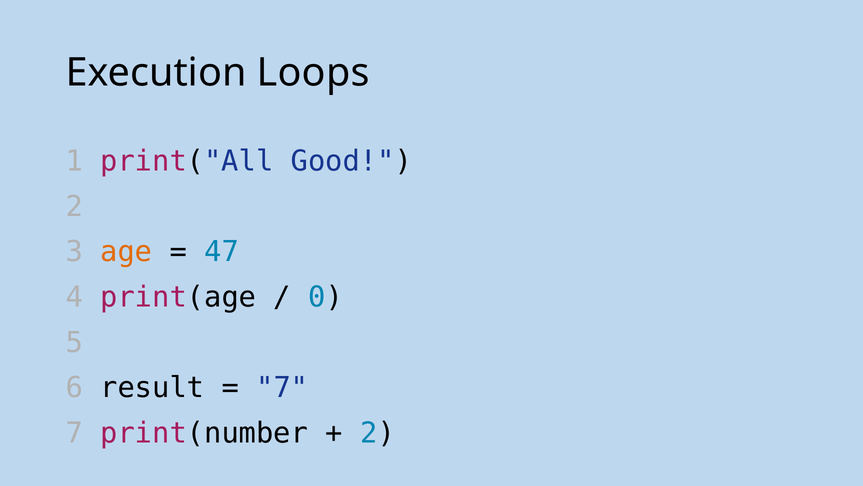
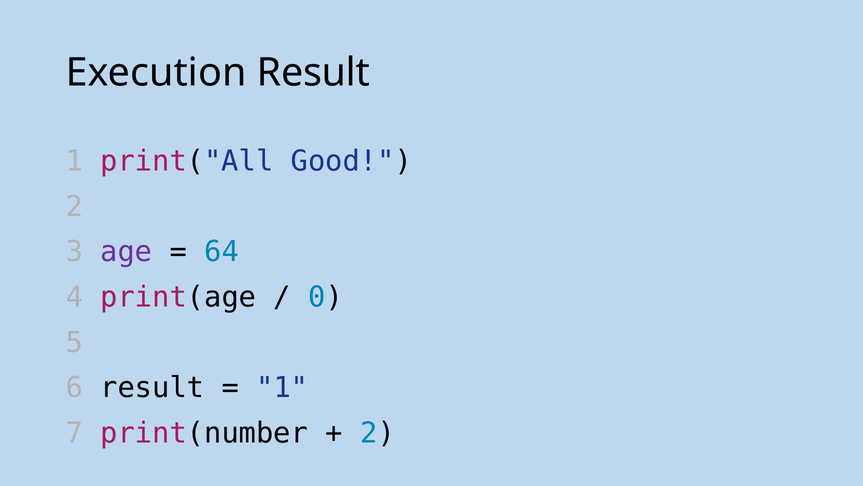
Execution Loops: Loops -> Result
age colour: orange -> purple
47: 47 -> 64
7 at (282, 388): 7 -> 1
